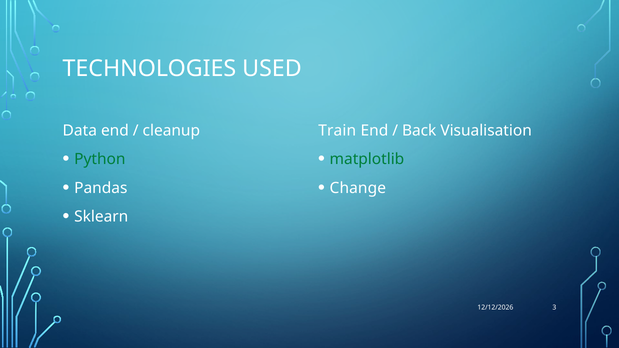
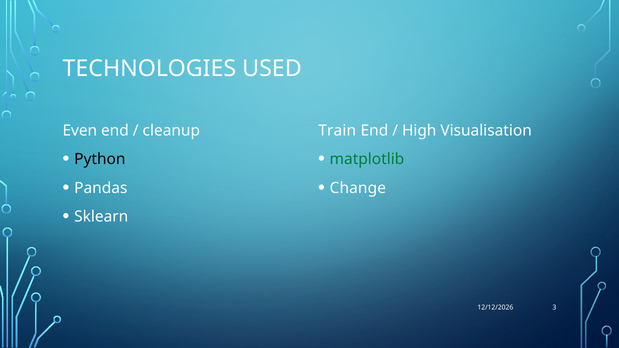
Data: Data -> Even
Back: Back -> High
Python colour: green -> black
